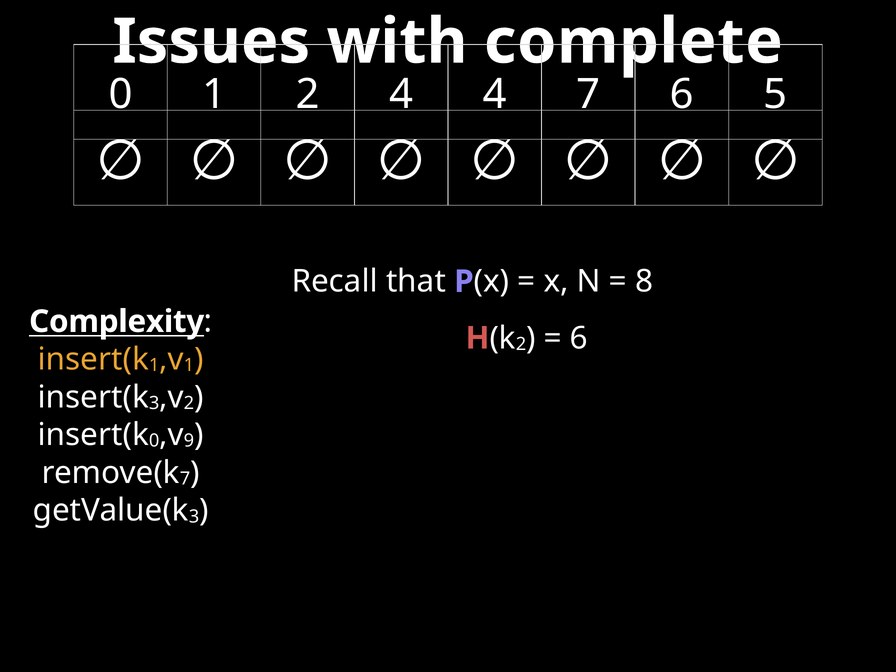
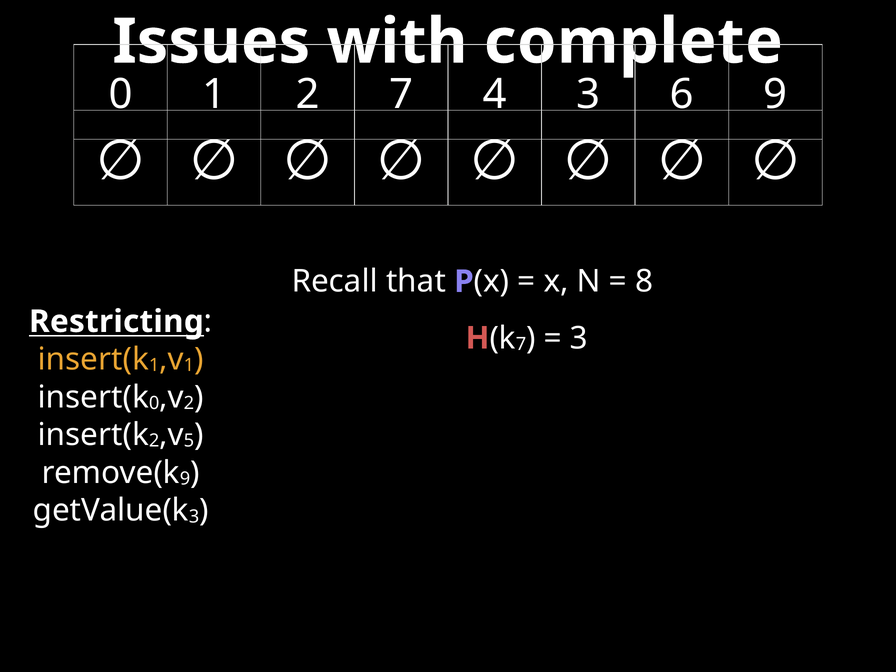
2 4: 4 -> 7
4 7: 7 -> 3
6 5: 5 -> 9
Complexity: Complexity -> Restricting
2 at (521, 344): 2 -> 7
6 at (579, 338): 6 -> 3
3 at (154, 403): 3 -> 0
0 at (154, 441): 0 -> 2
9: 9 -> 5
7 at (185, 479): 7 -> 9
